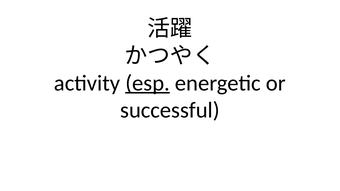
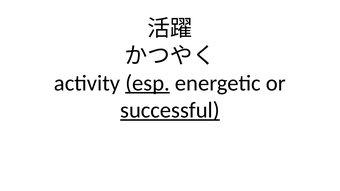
successful underline: none -> present
